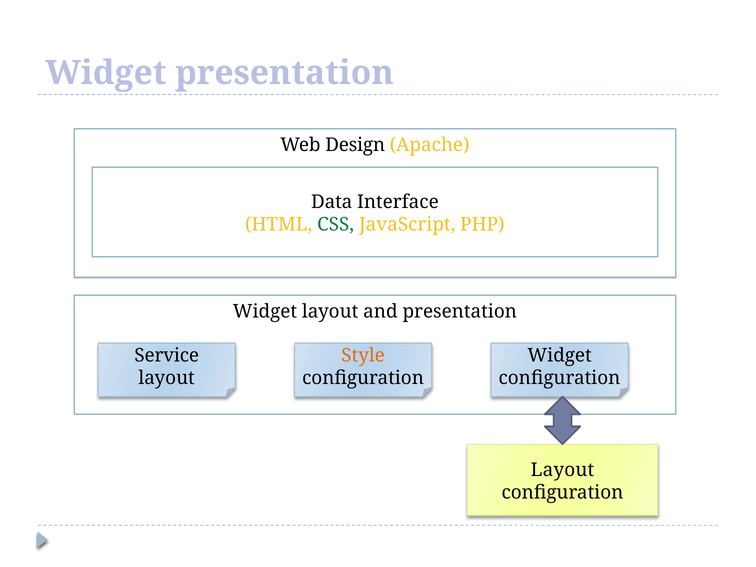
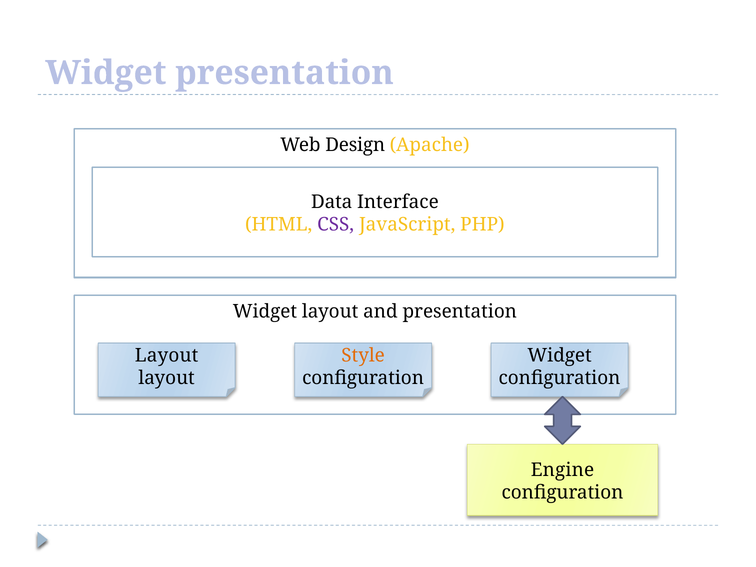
CSS colour: green -> purple
Service at (167, 355): Service -> Layout
Layout at (562, 470): Layout -> Engine
